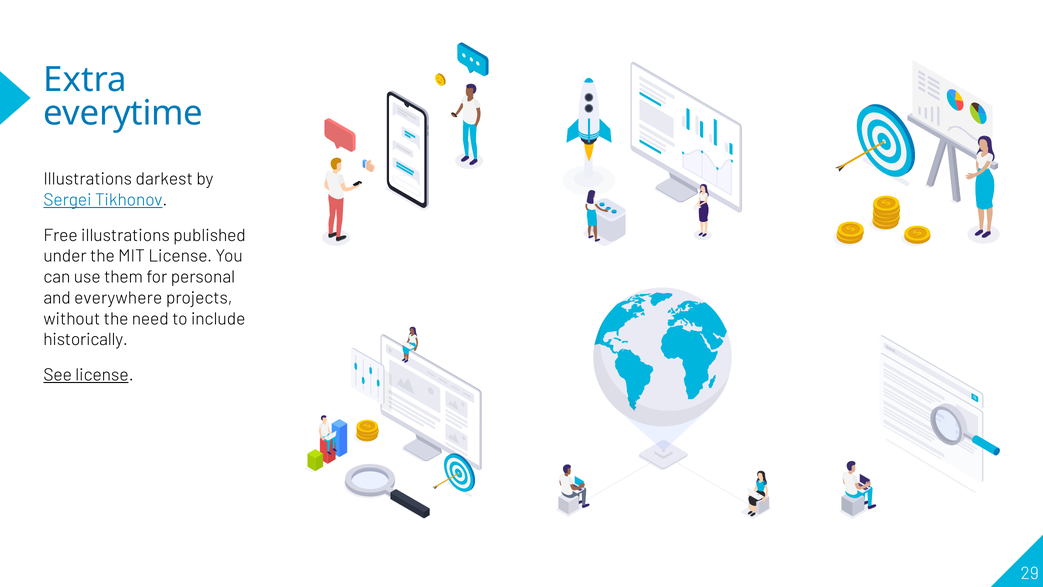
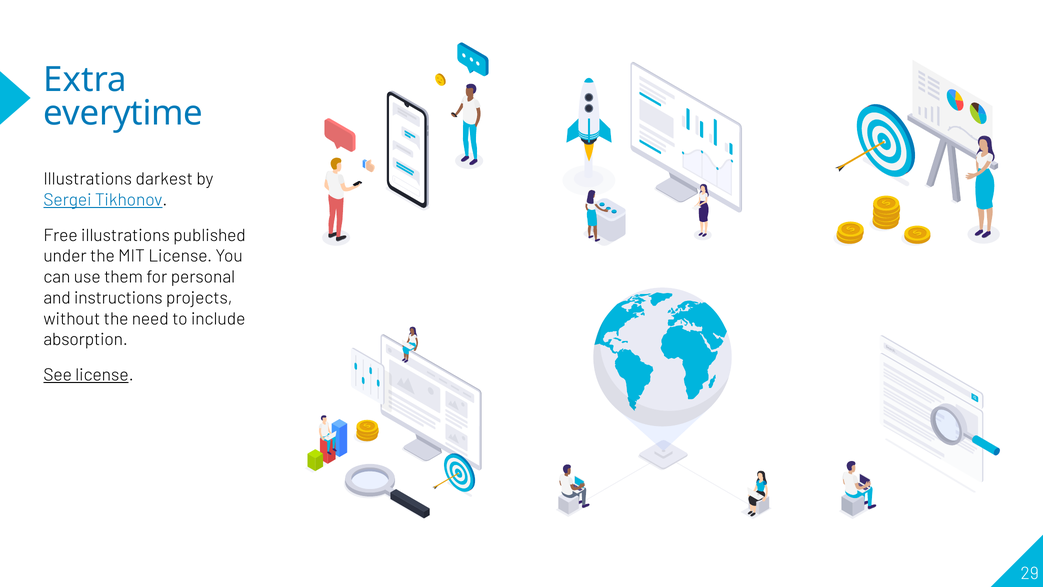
everywhere: everywhere -> instructions
historically: historically -> absorption
